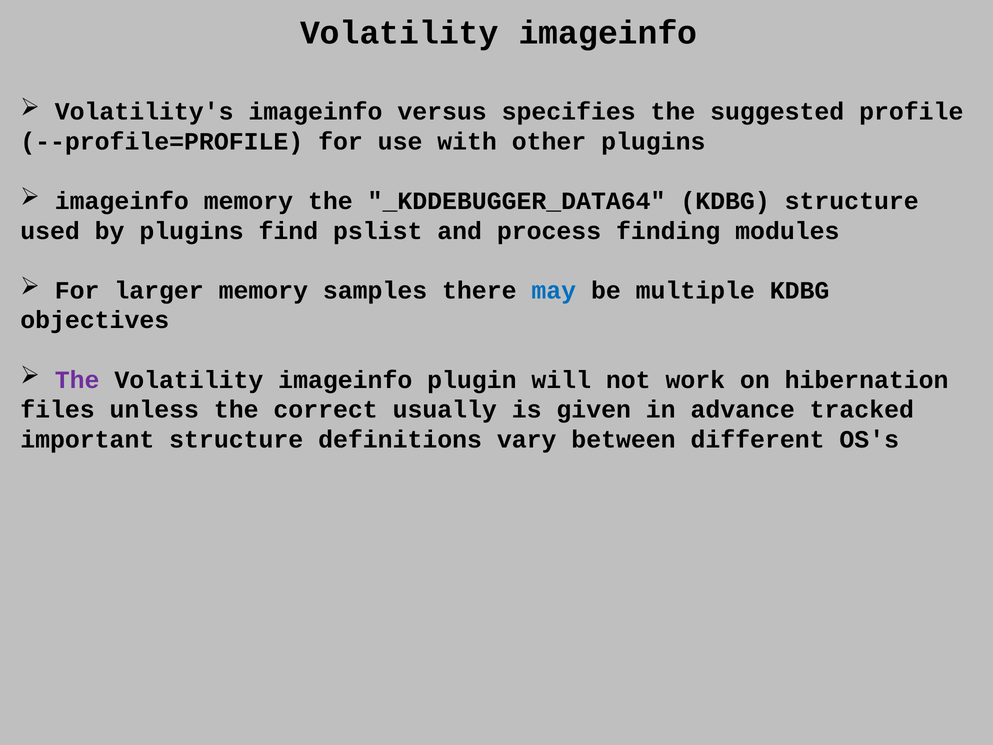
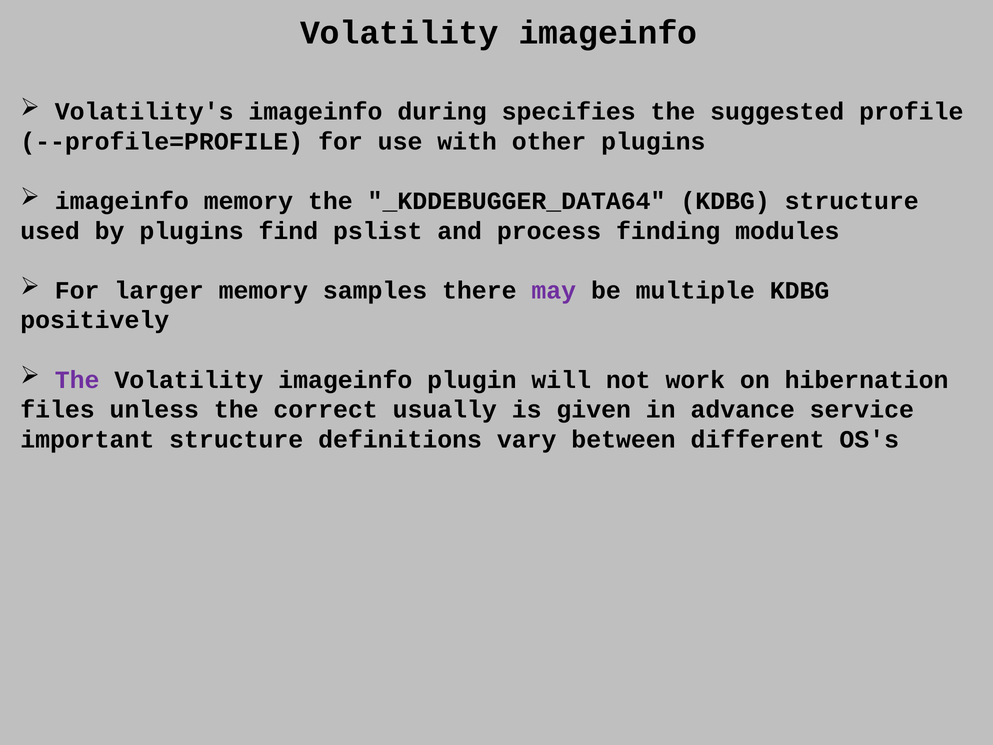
versus: versus -> during
may colour: blue -> purple
objectives: objectives -> positively
tracked: tracked -> service
